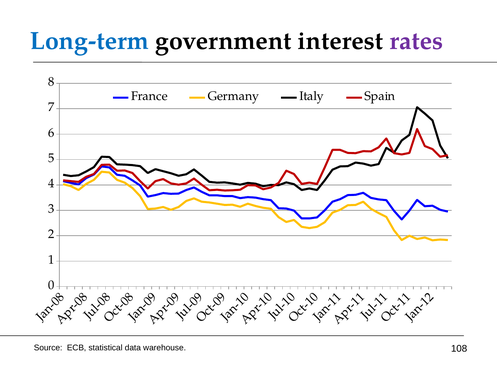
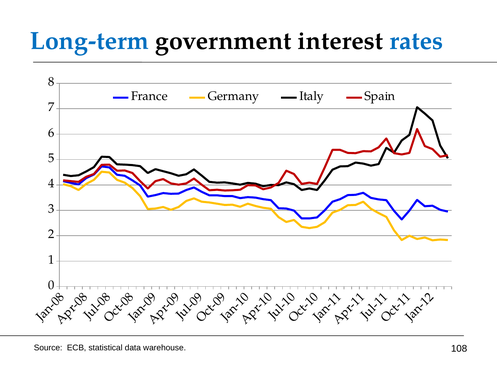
rates colour: purple -> blue
